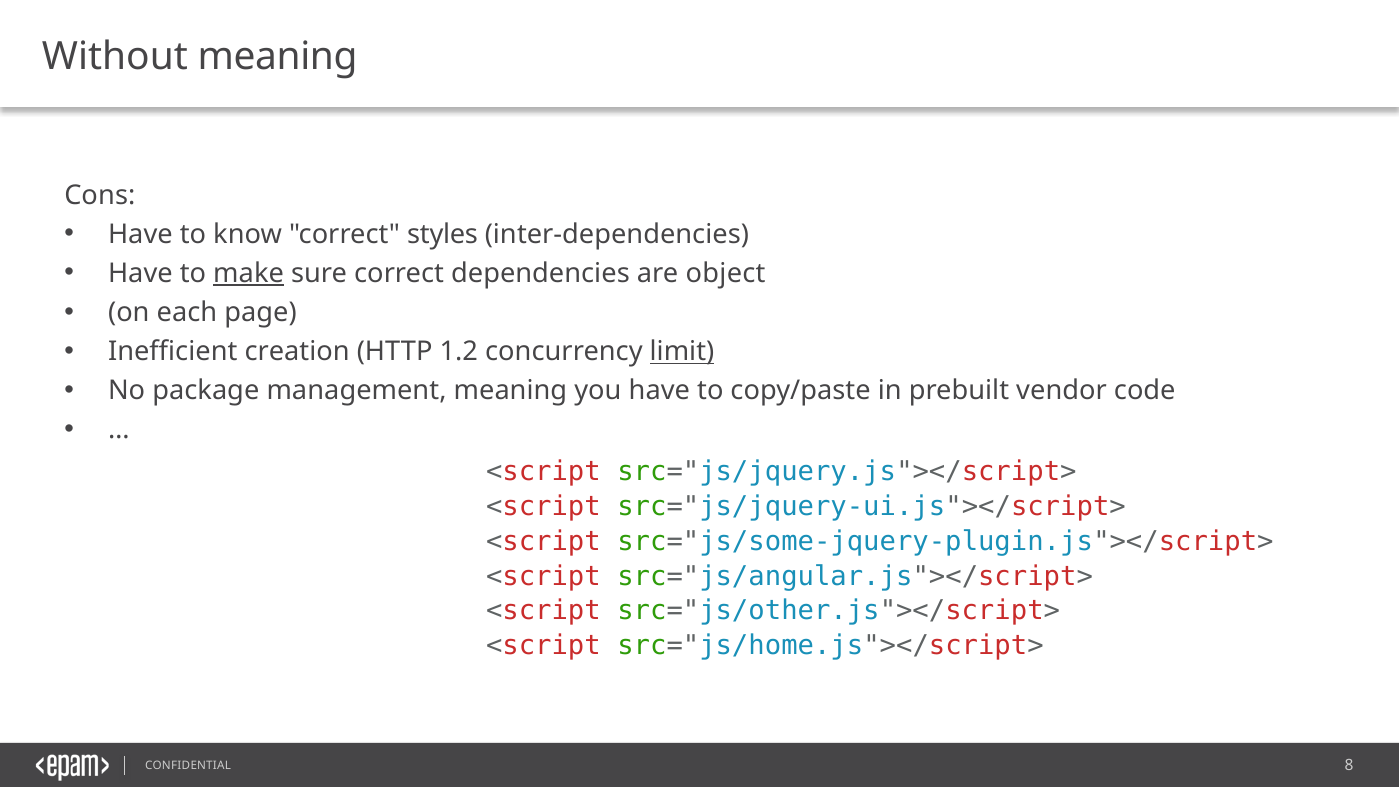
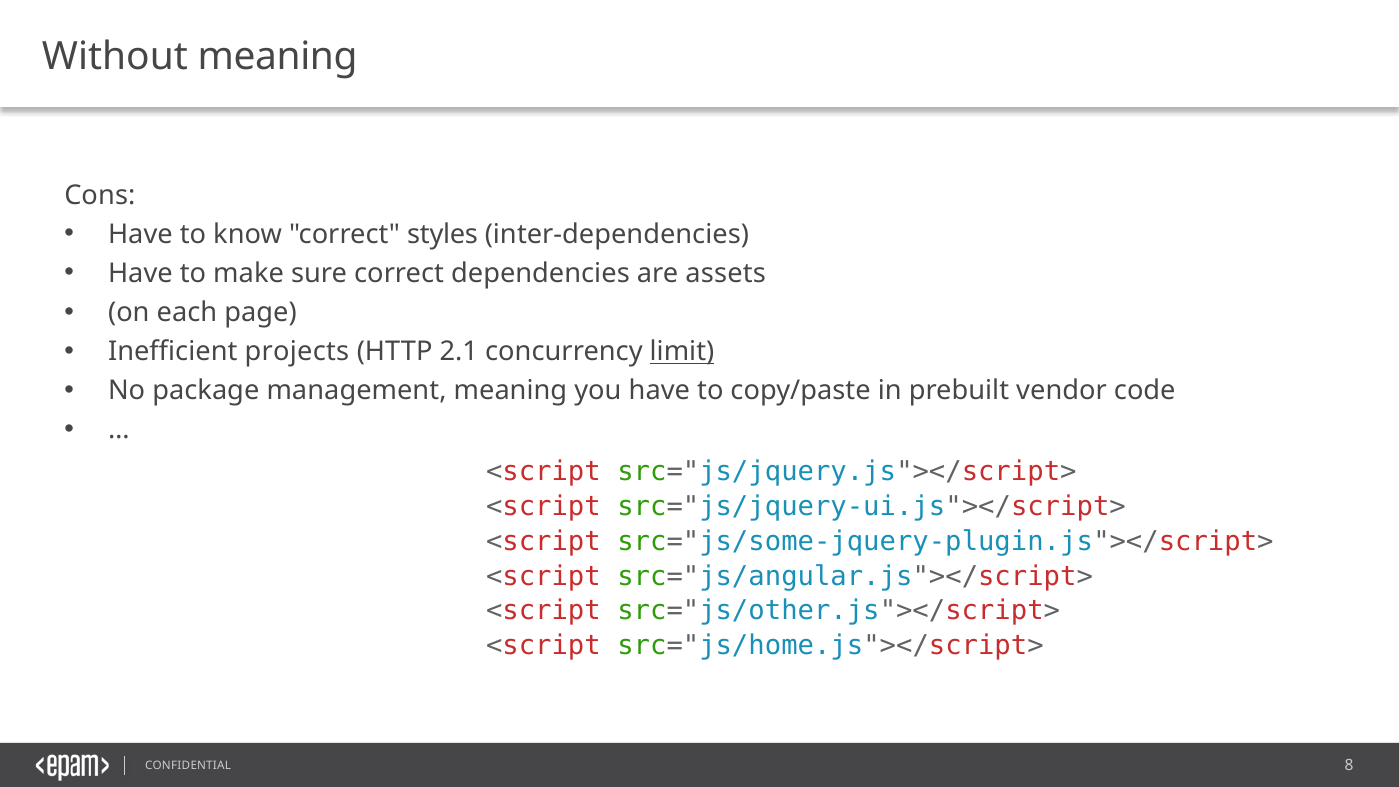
make underline: present -> none
object: object -> assets
creation: creation -> projects
1.2: 1.2 -> 2.1
